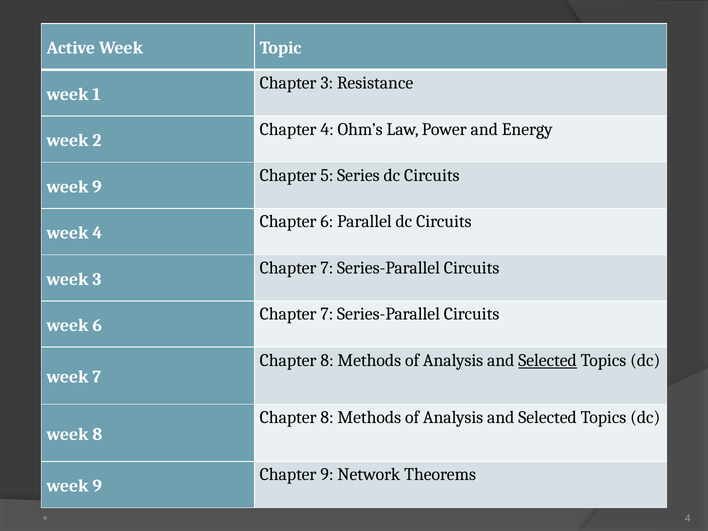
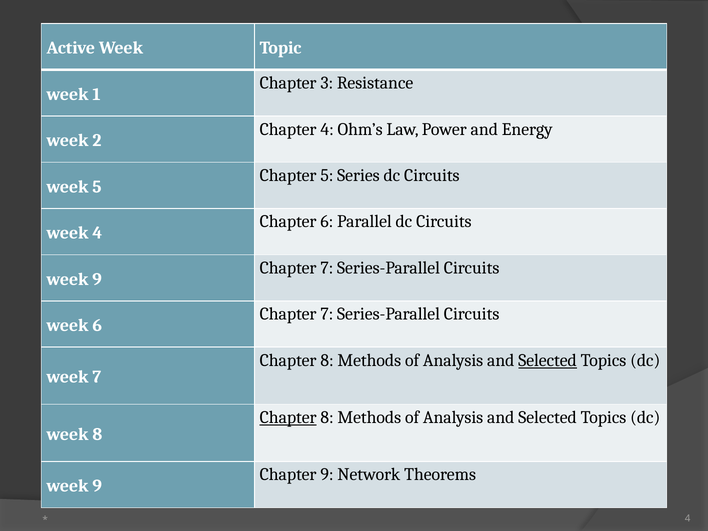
9 at (97, 187): 9 -> 5
3 at (97, 279): 3 -> 9
Chapter at (288, 417) underline: none -> present
